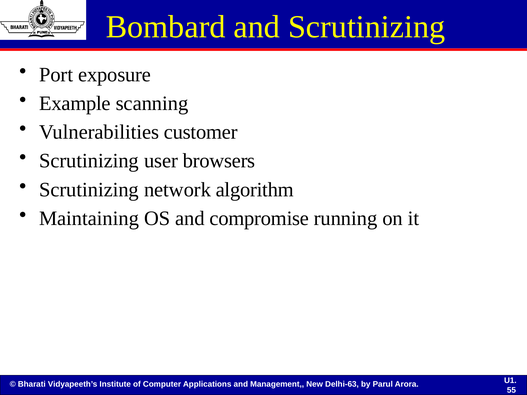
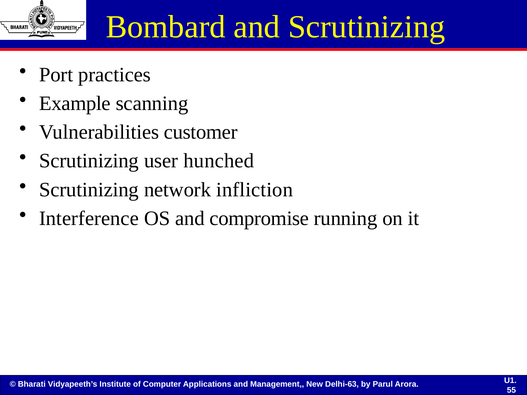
exposure: exposure -> practices
browsers: browsers -> hunched
algorithm: algorithm -> infliction
Maintaining: Maintaining -> Interference
